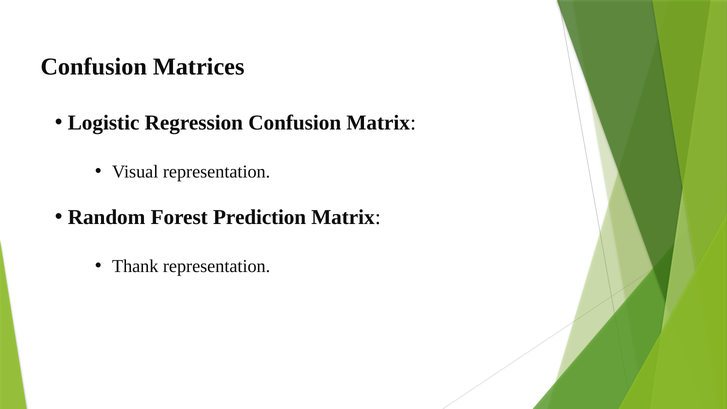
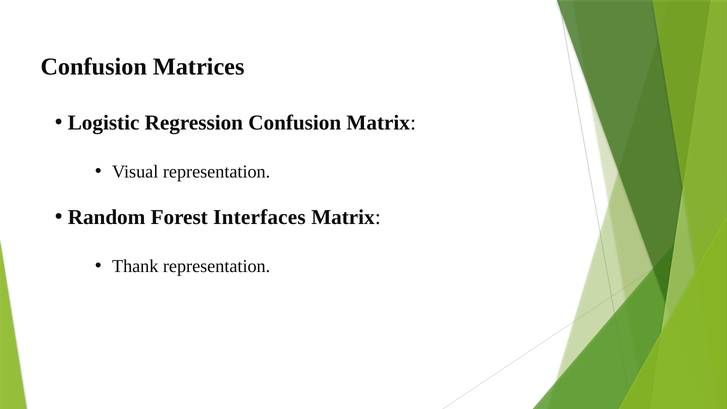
Prediction: Prediction -> Interfaces
